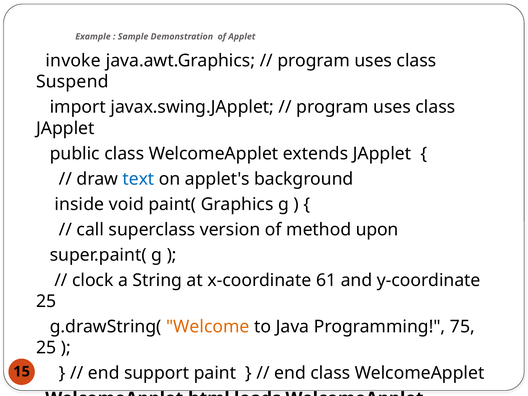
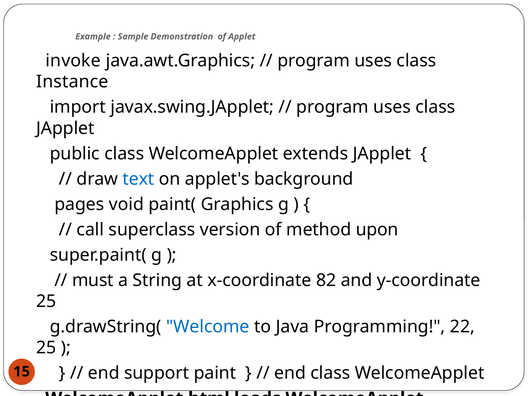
Suspend: Suspend -> Instance
inside: inside -> pages
clock: clock -> must
61: 61 -> 82
Welcome colour: orange -> blue
75: 75 -> 22
